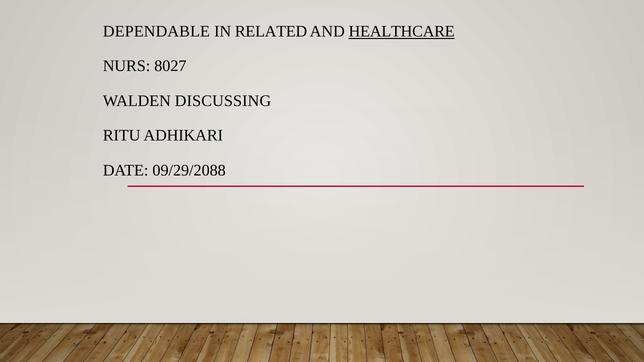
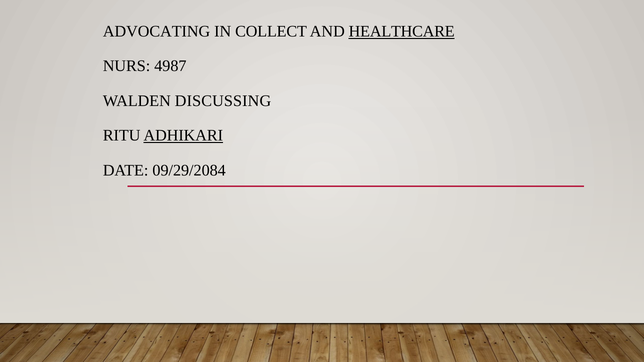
DEPENDABLE: DEPENDABLE -> ADVOCATING
RELATED: RELATED -> COLLECT
8027: 8027 -> 4987
ADHIKARI underline: none -> present
09/29/2088: 09/29/2088 -> 09/29/2084
